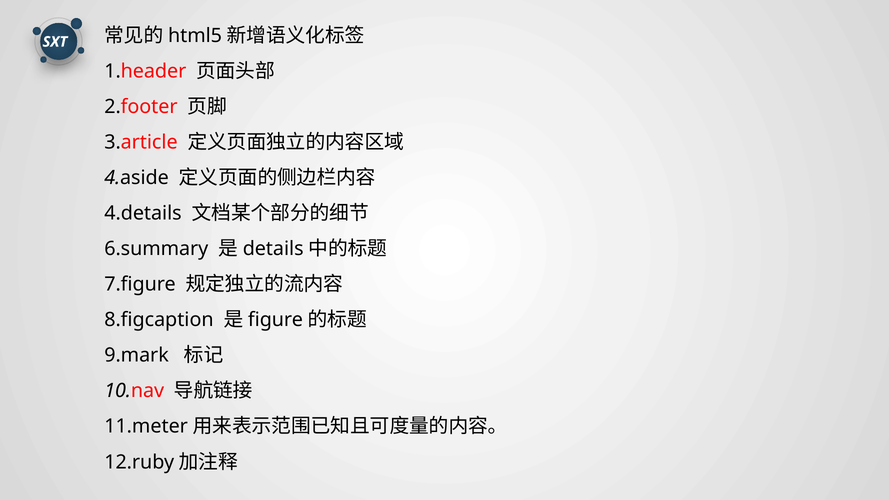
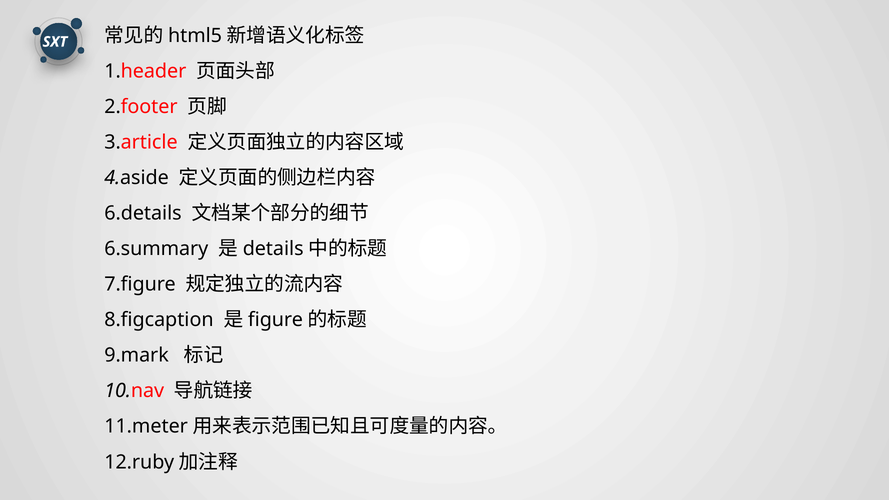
4.details: 4.details -> 6.details
